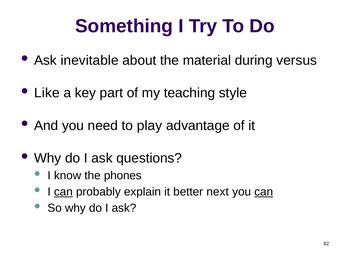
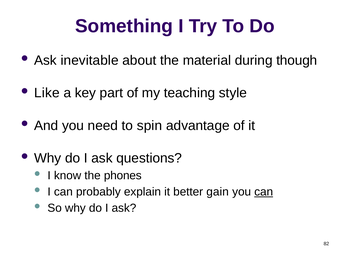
versus: versus -> though
play: play -> spin
can at (63, 192) underline: present -> none
next: next -> gain
